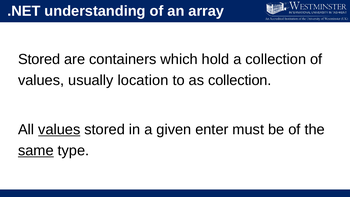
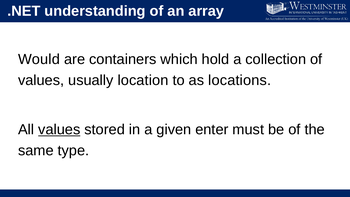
Stored at (39, 59): Stored -> Would
as collection: collection -> locations
same underline: present -> none
